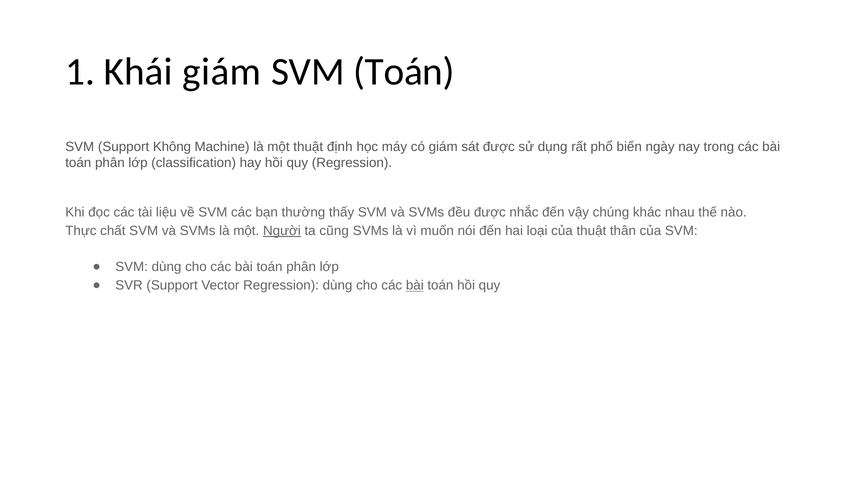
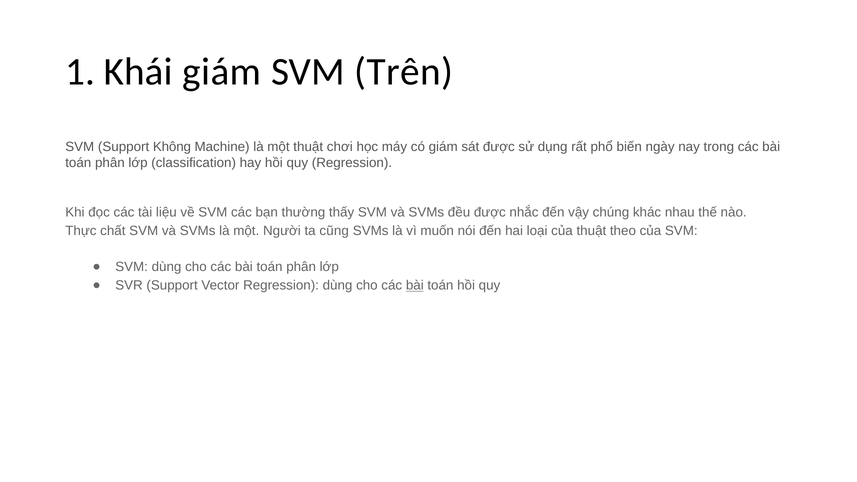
SVM Toán: Toán -> Trên
định: định -> chơi
Người underline: present -> none
thân: thân -> theo
